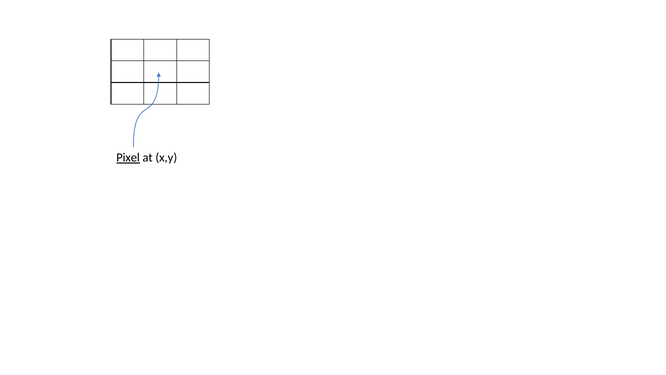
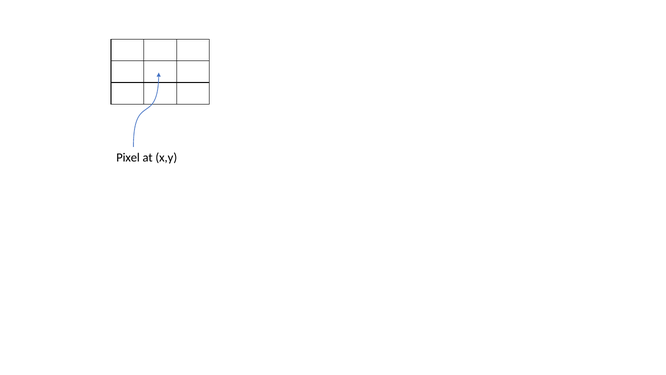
Pixel underline: present -> none
